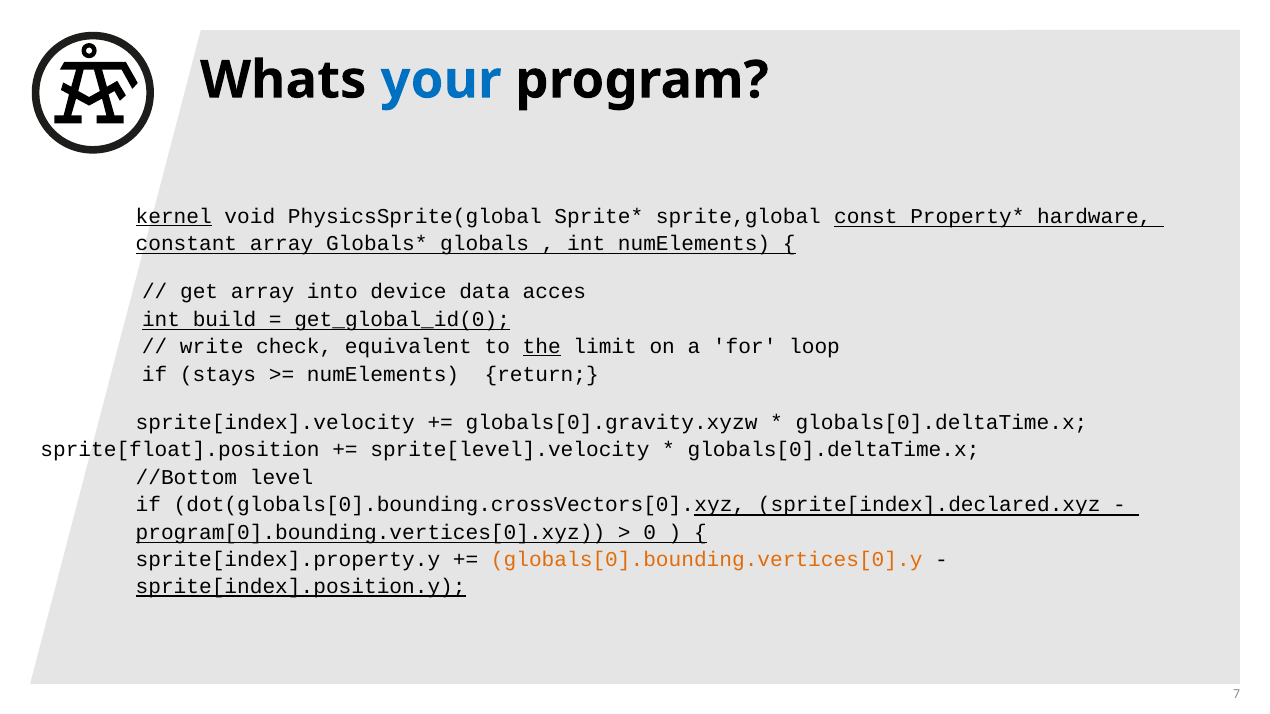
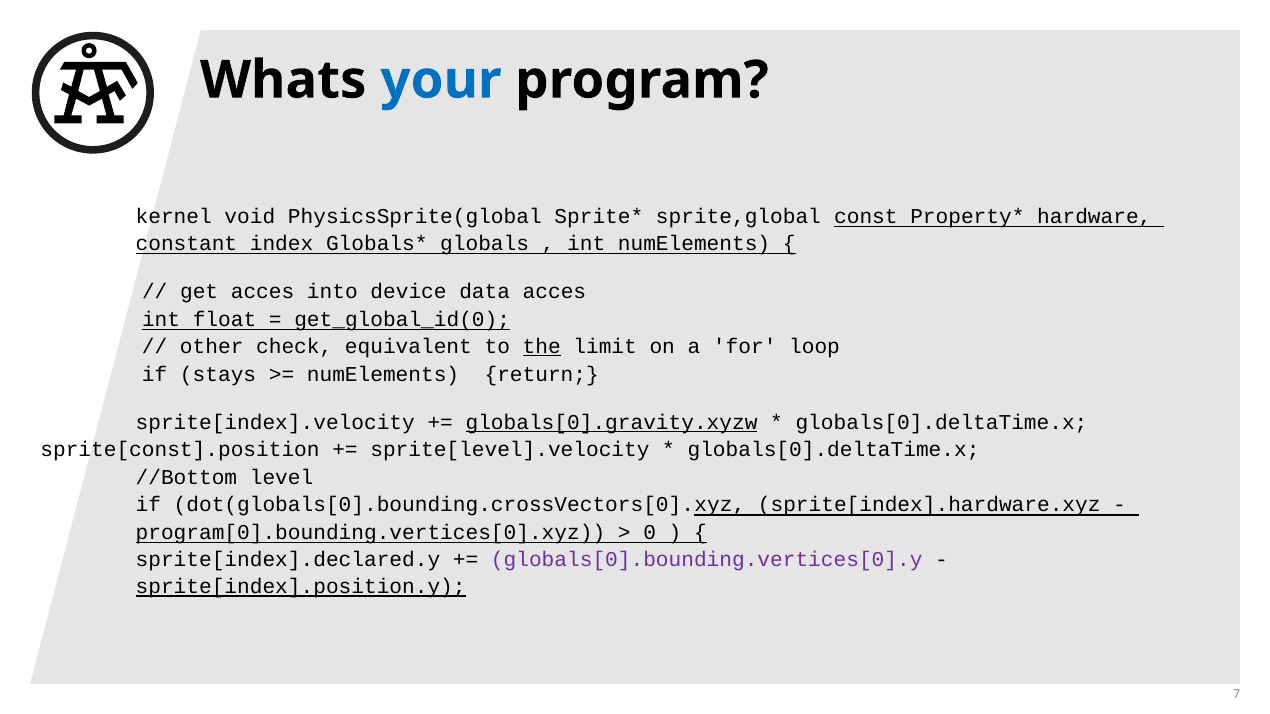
kernel underline: present -> none
constant array: array -> index
get array: array -> acces
build: build -> float
write: write -> other
globals[0].gravity.xyzw underline: none -> present
sprite[float].position: sprite[float].position -> sprite[const].position
sprite[index].declared.xyz: sprite[index].declared.xyz -> sprite[index].hardware.xyz
sprite[index].property.y: sprite[index].property.y -> sprite[index].declared.y
globals[0].bounding.vertices[0].y colour: orange -> purple
